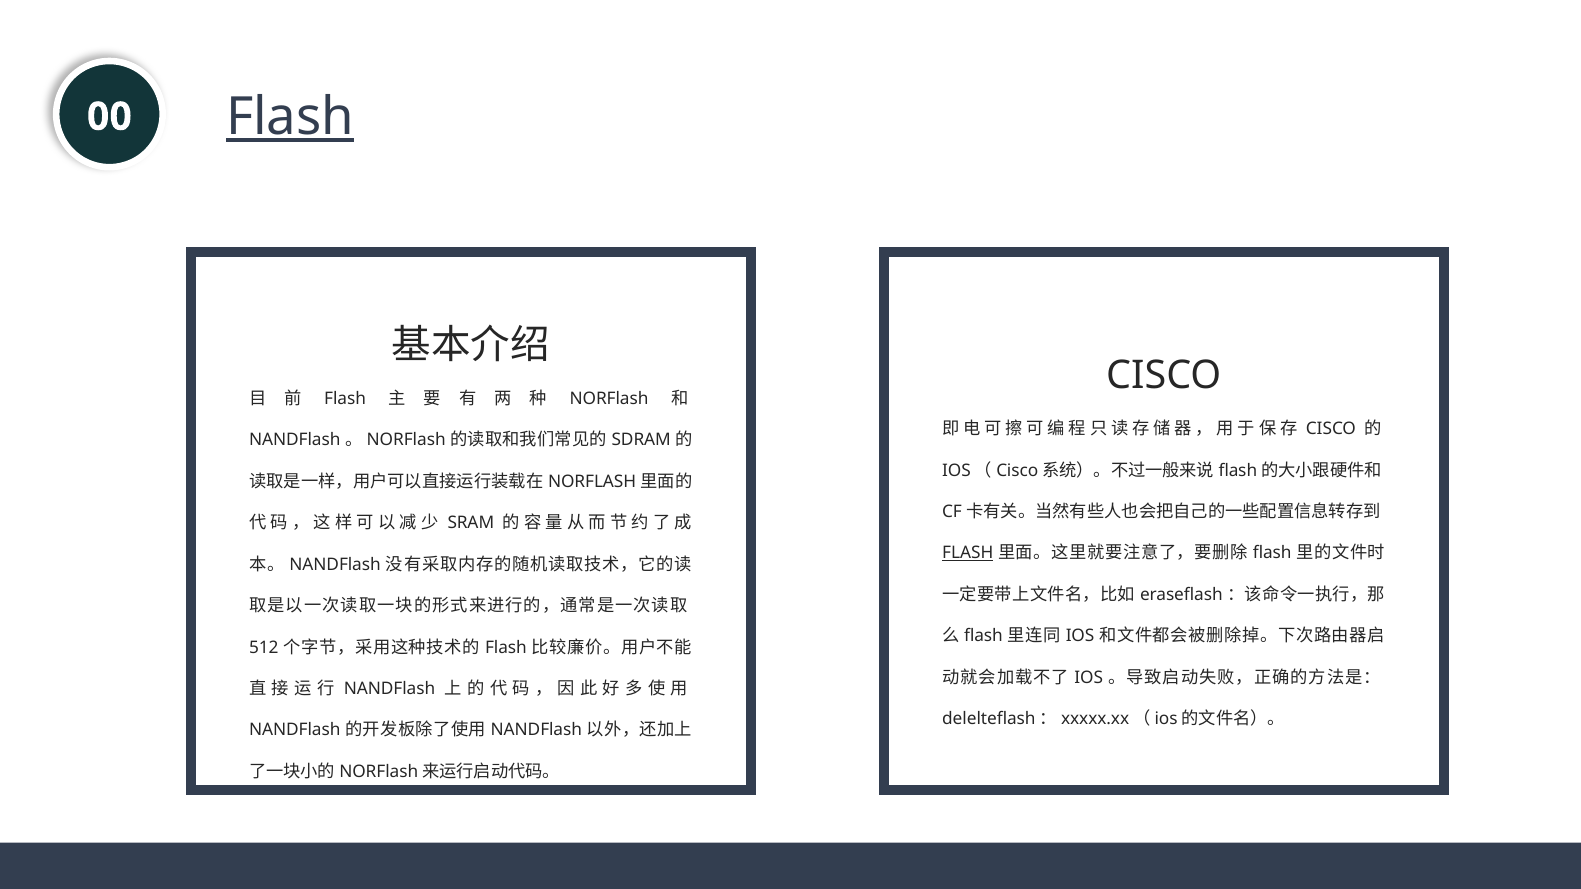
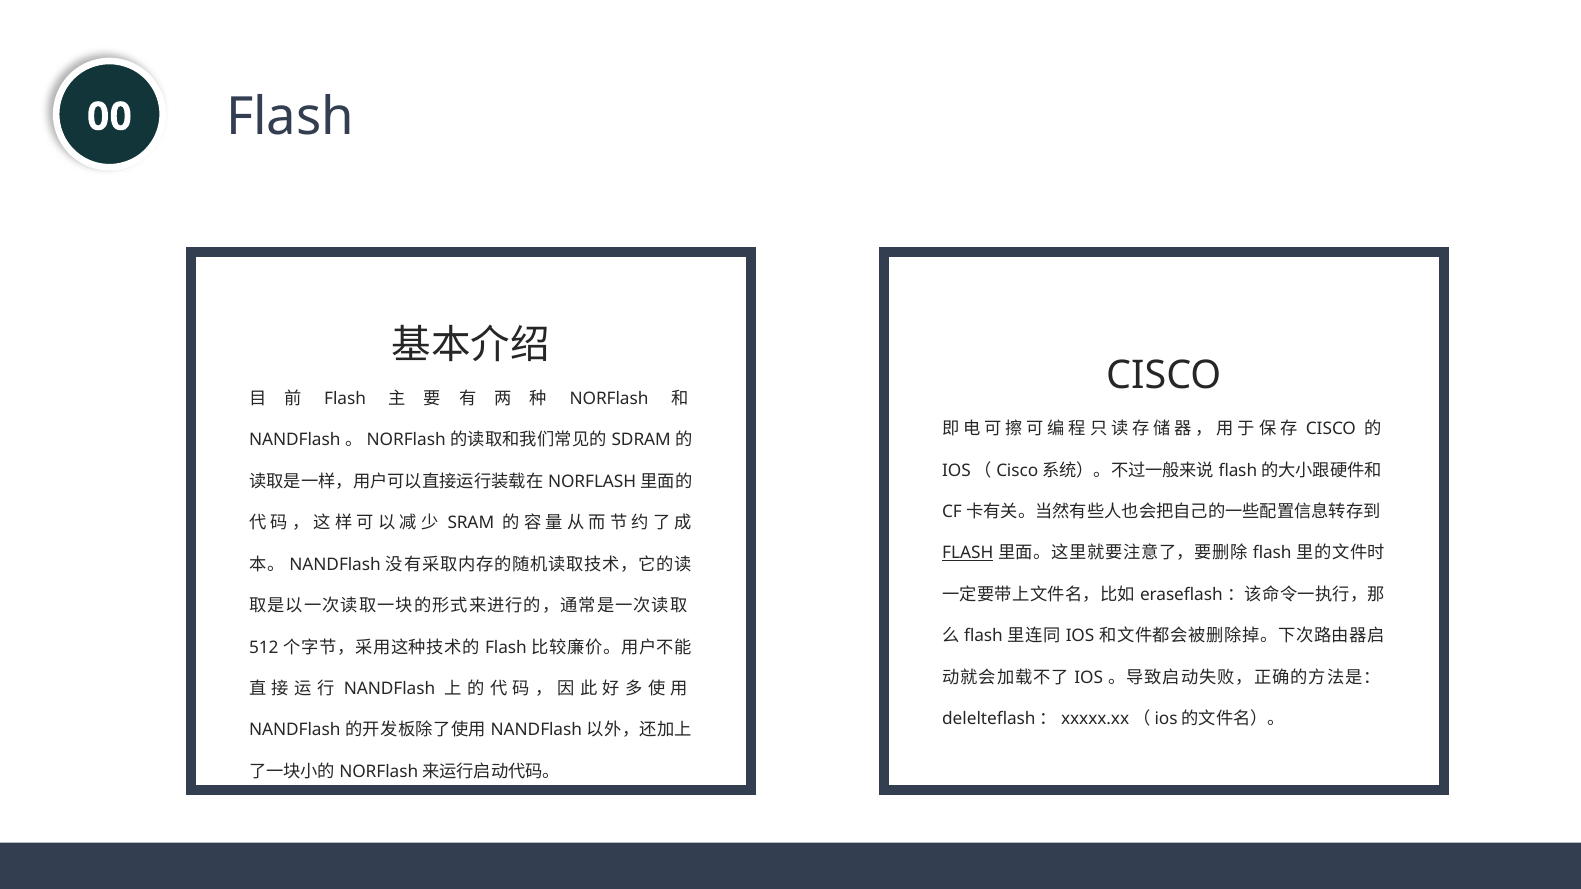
Flash at (290, 117) underline: present -> none
